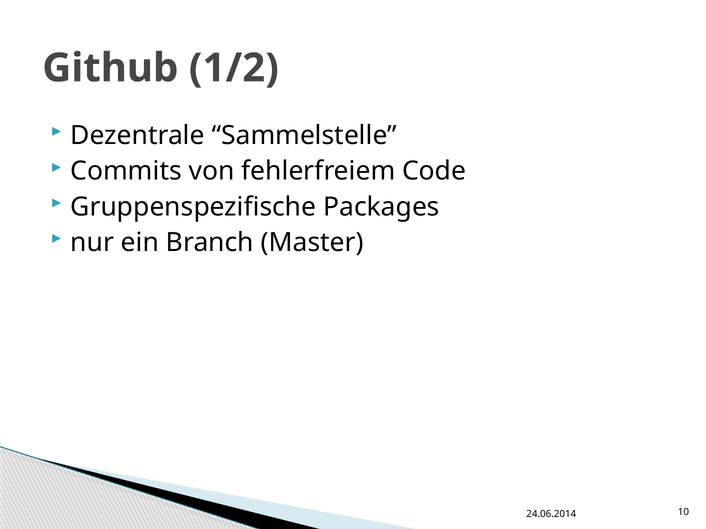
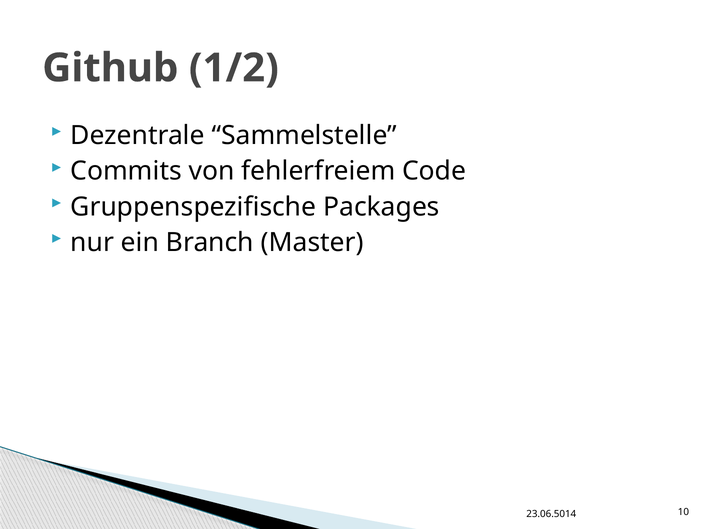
24.06.2014: 24.06.2014 -> 23.06.5014
